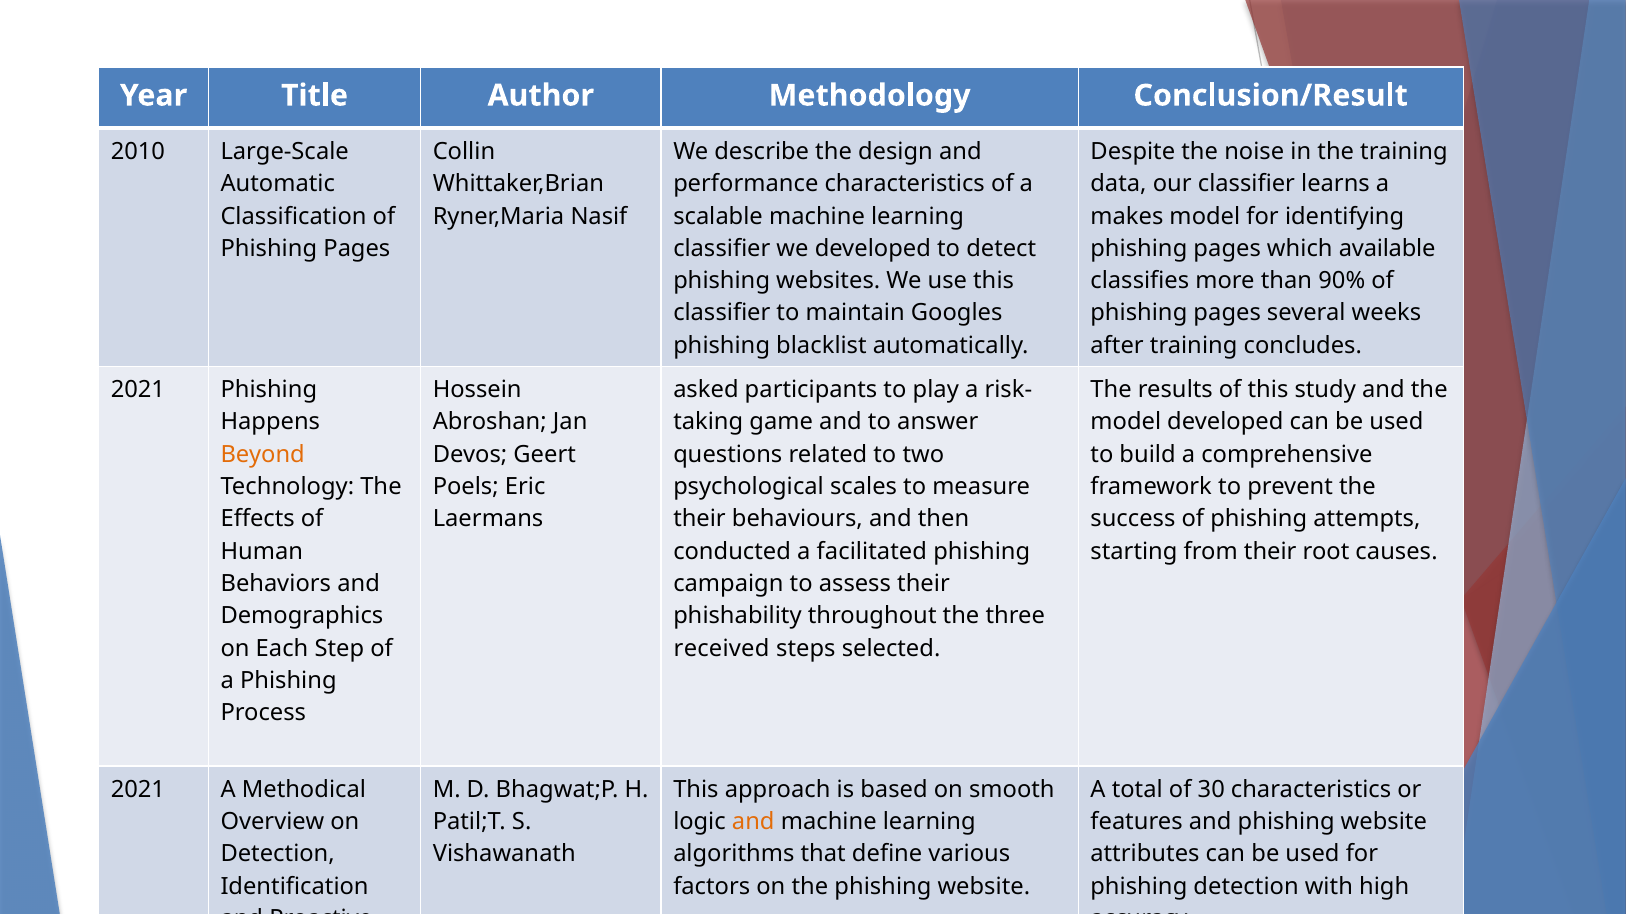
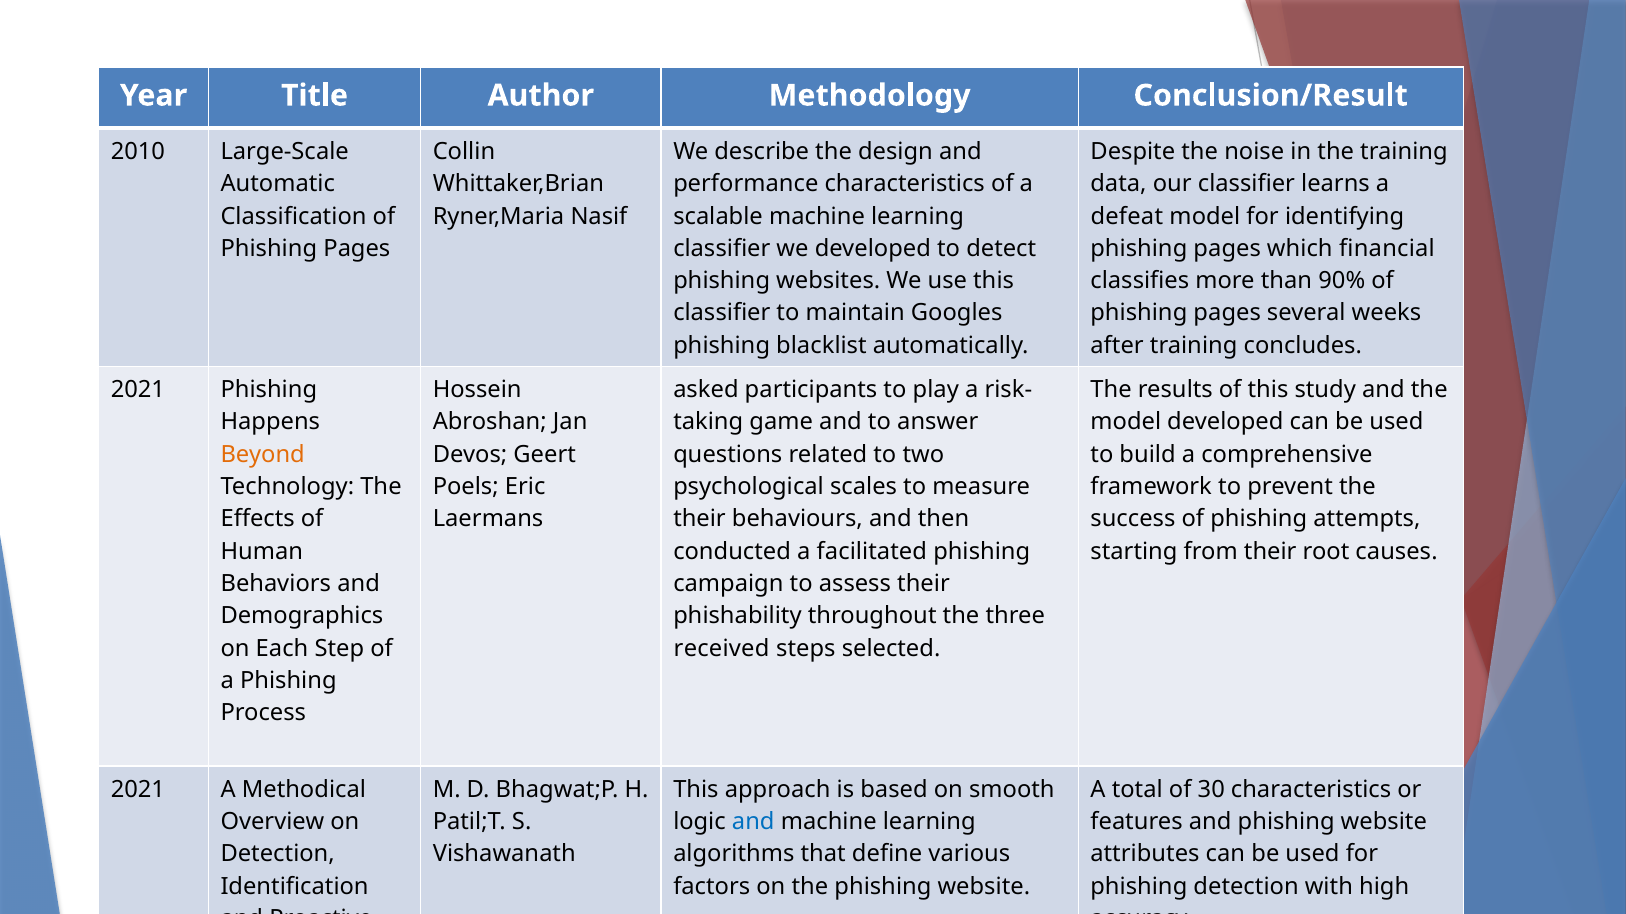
makes: makes -> defeat
available: available -> financial
and at (753, 822) colour: orange -> blue
